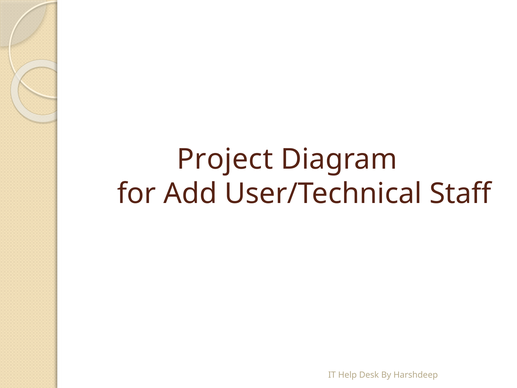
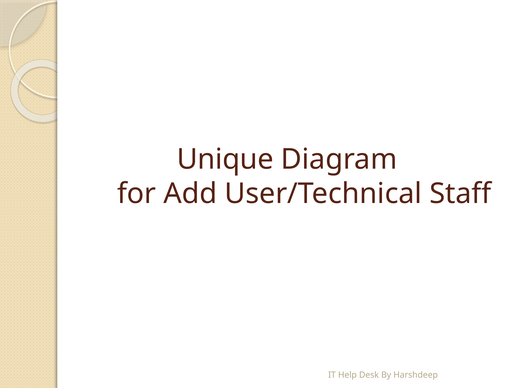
Project: Project -> Unique
